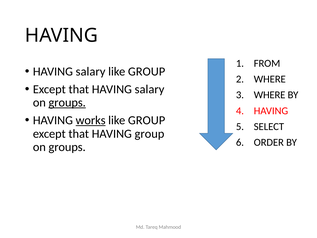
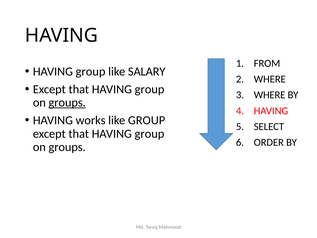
salary at (91, 71): salary -> group
GROUP at (147, 71): GROUP -> SALARY
salary at (150, 89): salary -> group
works underline: present -> none
